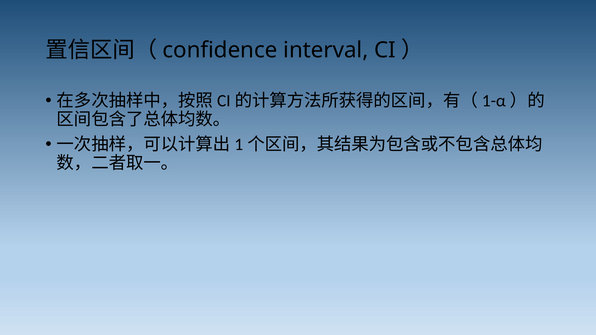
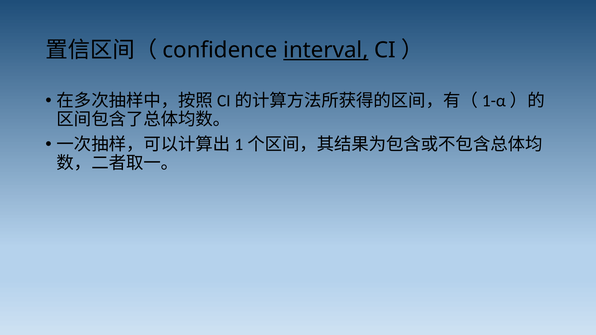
interval underline: none -> present
